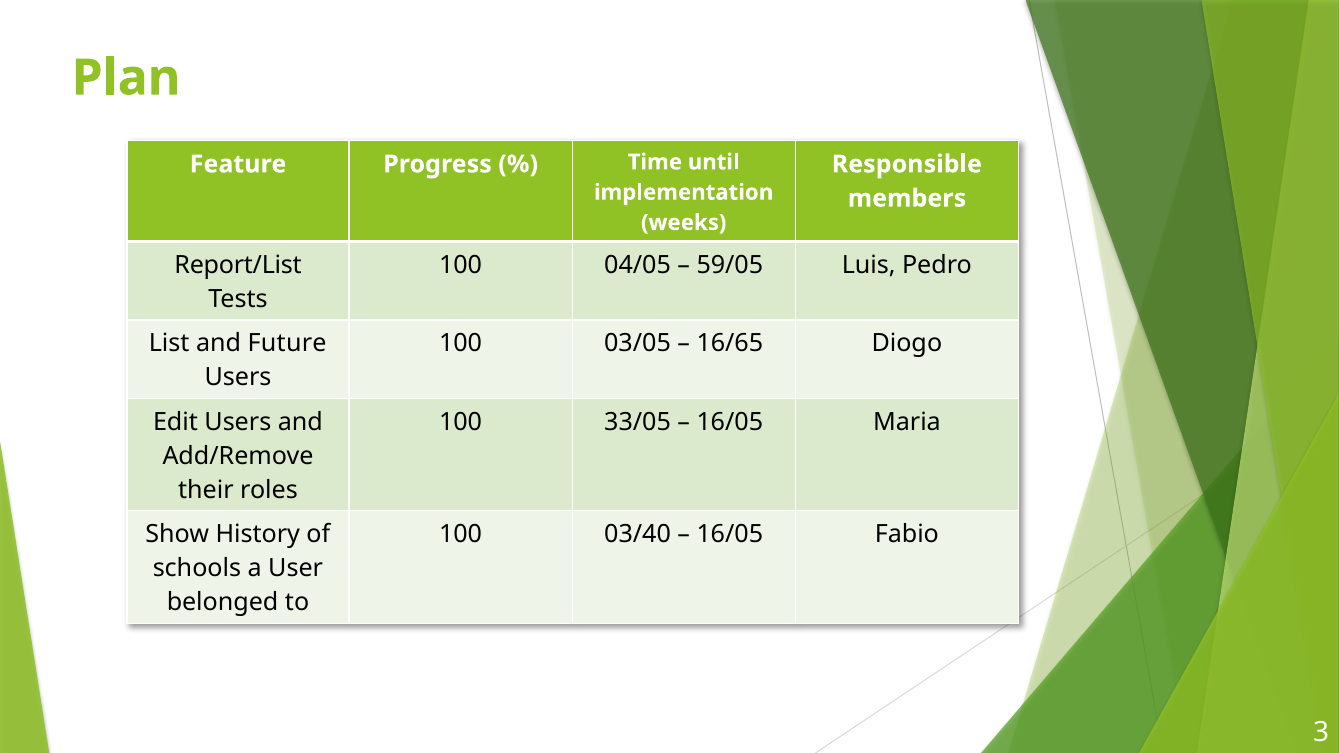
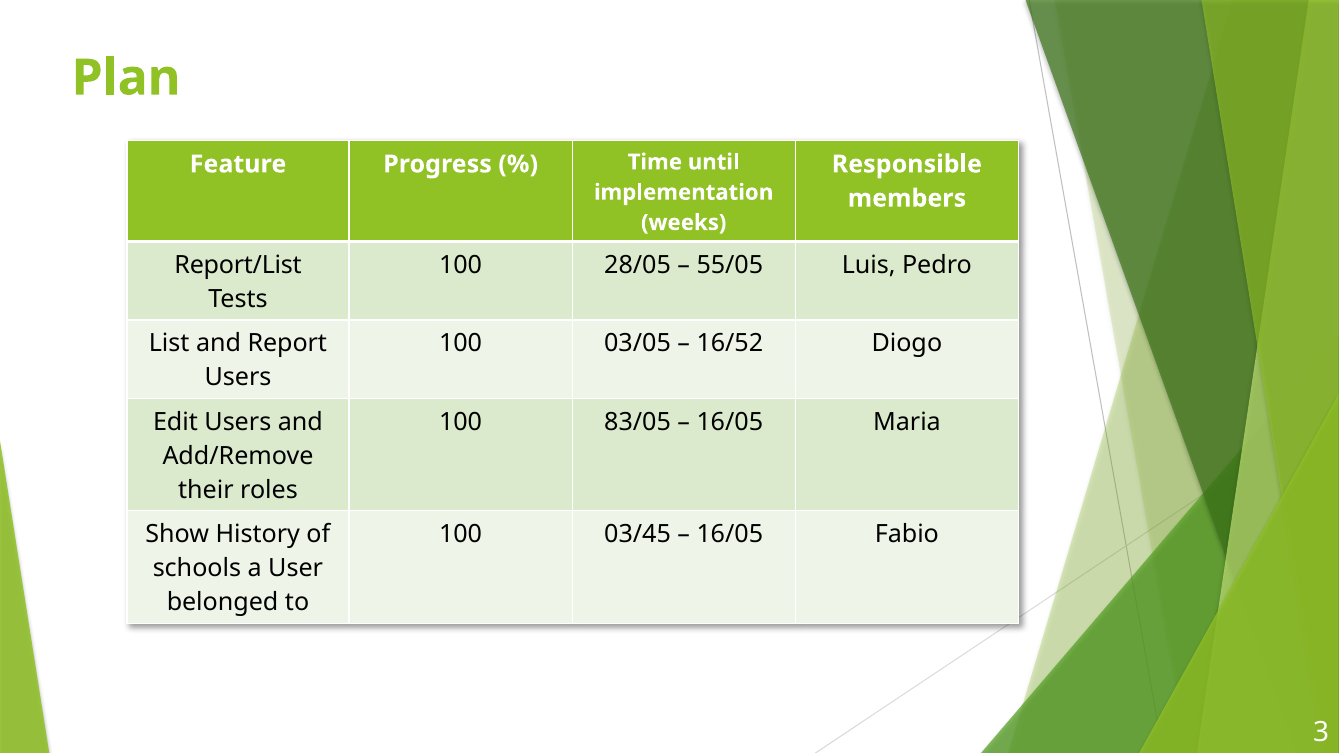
04/05: 04/05 -> 28/05
59/05: 59/05 -> 55/05
Future: Future -> Report
16/65: 16/65 -> 16/52
33/05: 33/05 -> 83/05
03/40: 03/40 -> 03/45
